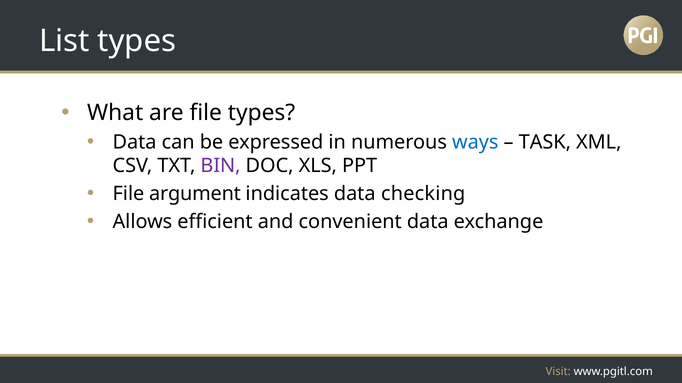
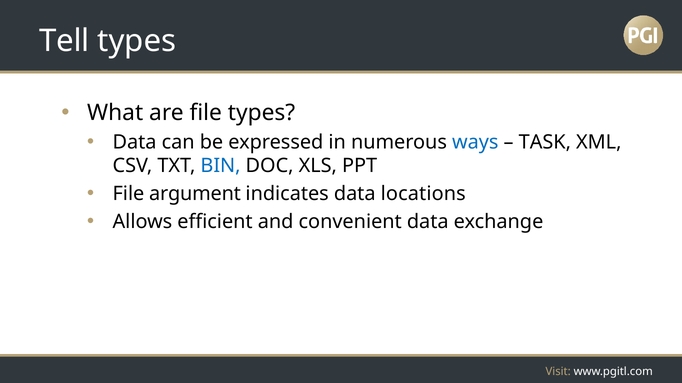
List: List -> Tell
BIN colour: purple -> blue
checking: checking -> locations
